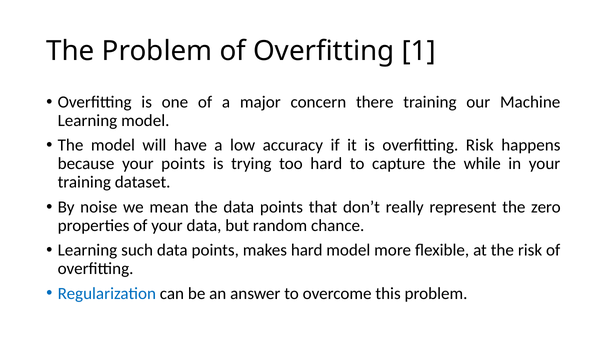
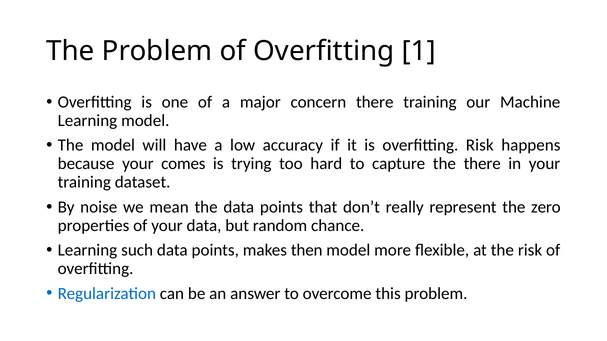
your points: points -> comes
the while: while -> there
makes hard: hard -> then
